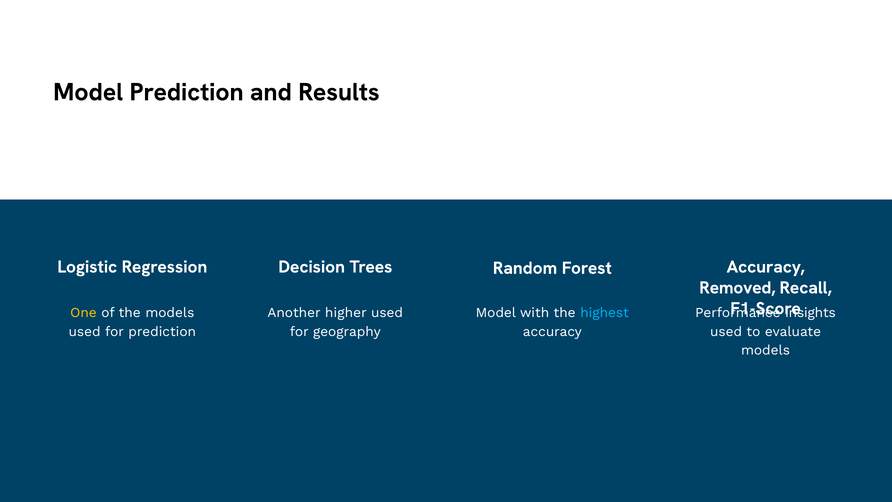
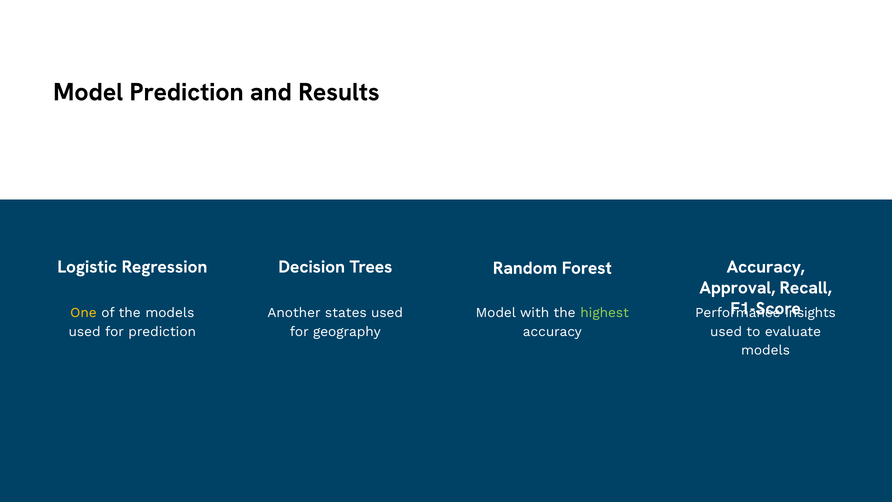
Removed: Removed -> Approval
higher: higher -> states
highest colour: light blue -> light green
